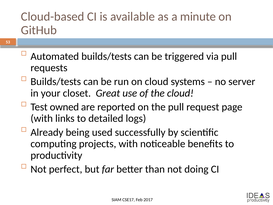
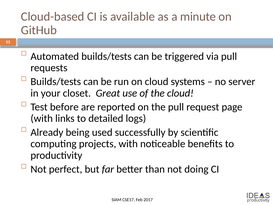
owned: owned -> before
